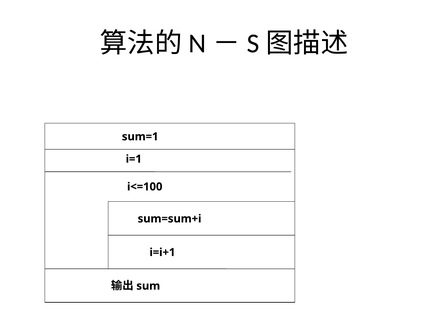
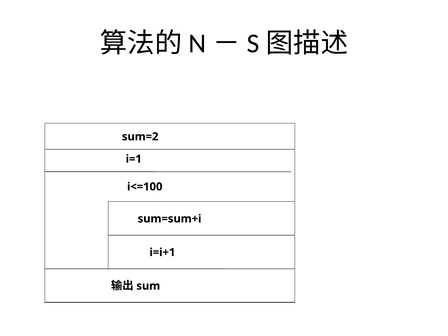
sum=1: sum=1 -> sum=2
